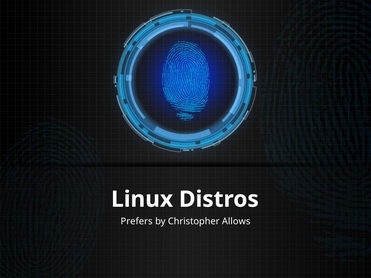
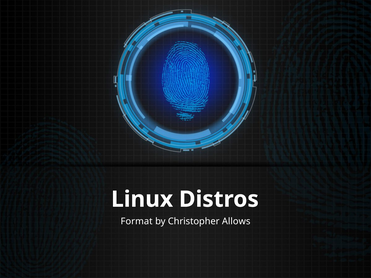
Prefers: Prefers -> Format
